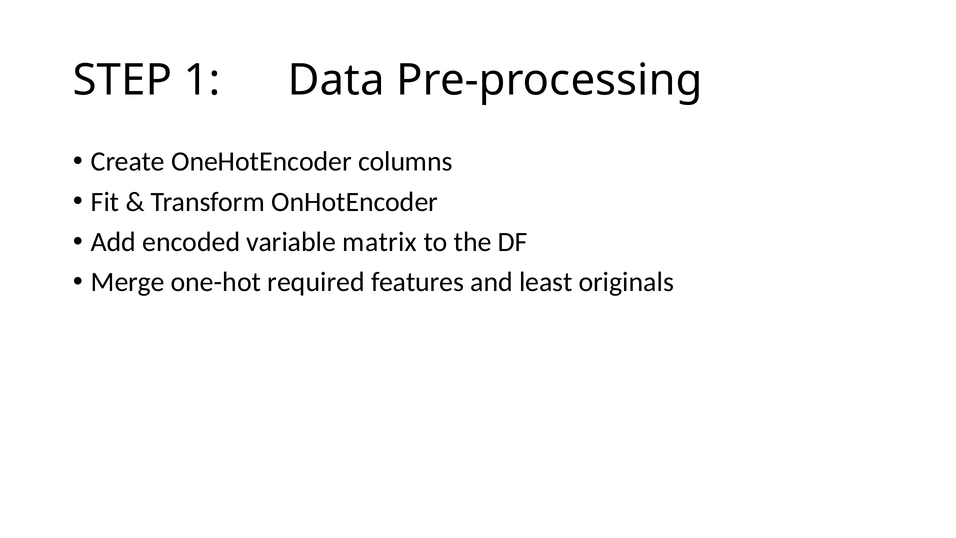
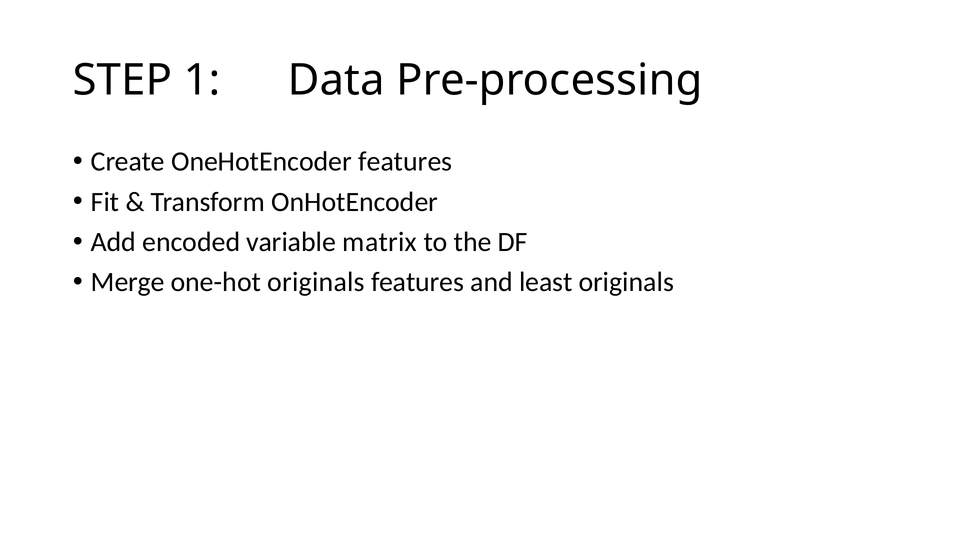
OneHotEncoder columns: columns -> features
one-hot required: required -> originals
